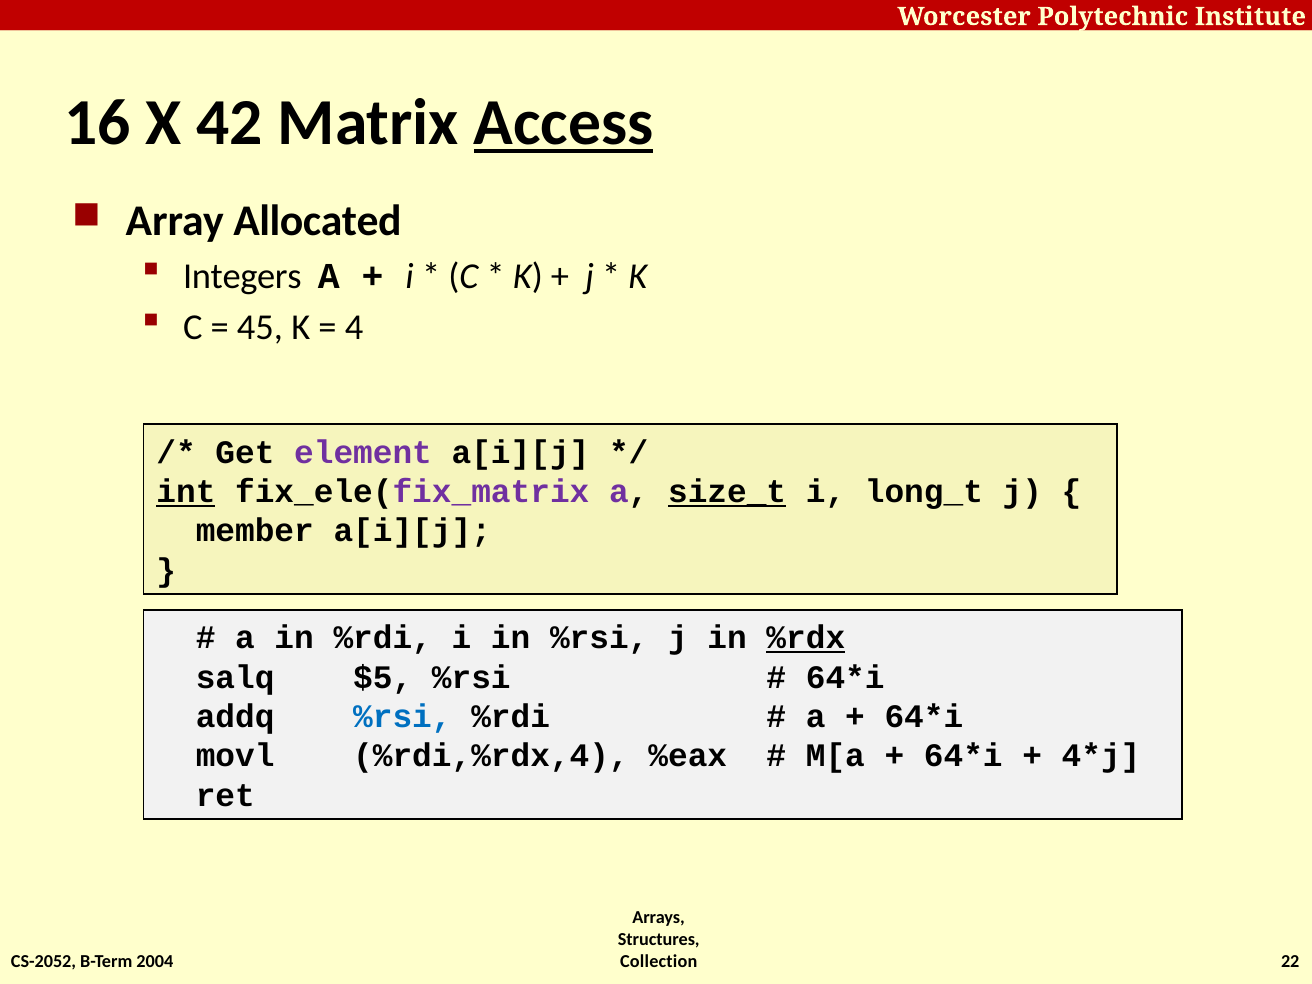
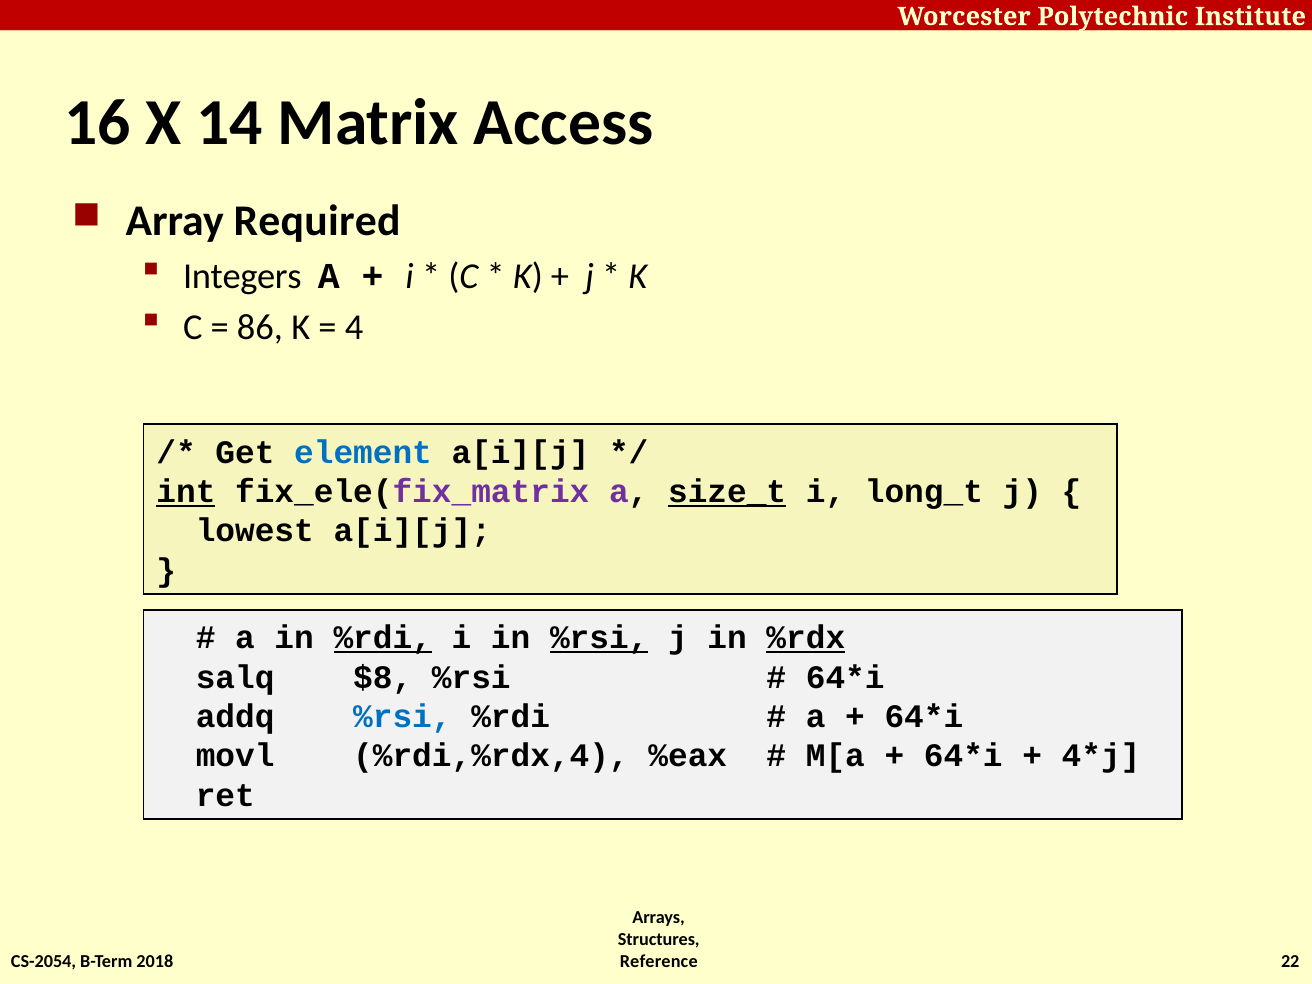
42: 42 -> 14
Access underline: present -> none
Allocated: Allocated -> Required
45: 45 -> 86
element colour: purple -> blue
member: member -> lowest
%rdi at (383, 638) underline: none -> present
%rsi at (599, 638) underline: none -> present
$5: $5 -> $8
CS-2052: CS-2052 -> CS-2054
2004: 2004 -> 2018
Collection: Collection -> Reference
